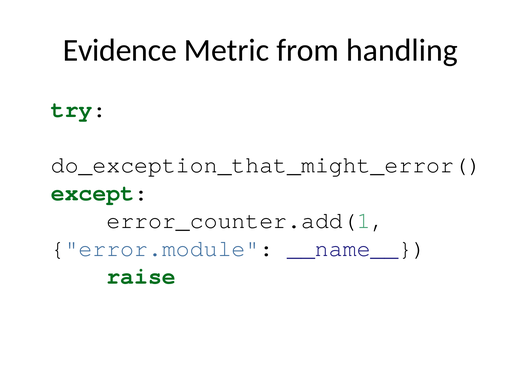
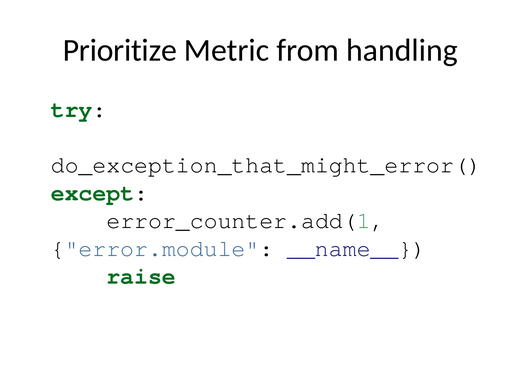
Evidence: Evidence -> Prioritize
